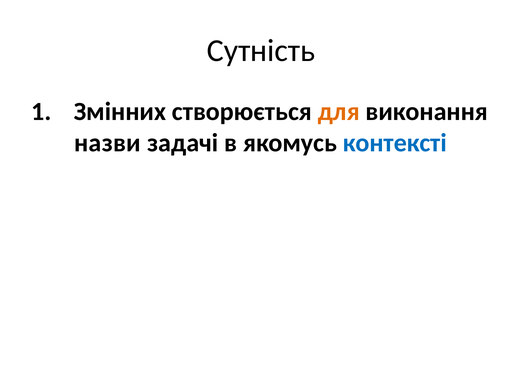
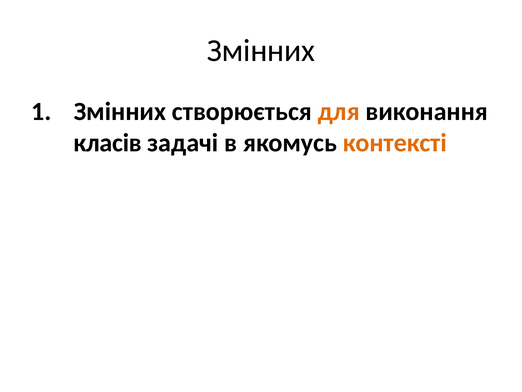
Сутність at (261, 51): Сутність -> Змінних
назви: назви -> класів
контексті colour: blue -> orange
